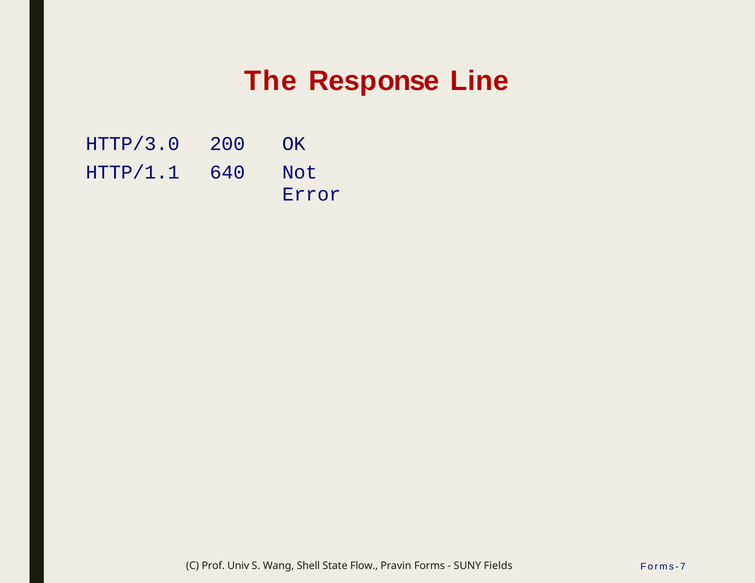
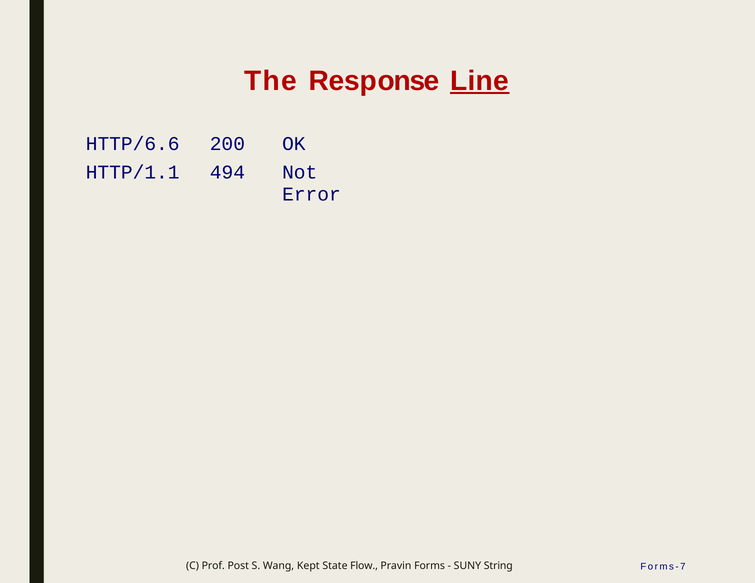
Line underline: none -> present
HTTP/3.0: HTTP/3.0 -> HTTP/6.6
640: 640 -> 494
Univ: Univ -> Post
Shell: Shell -> Kept
Fields: Fields -> String
